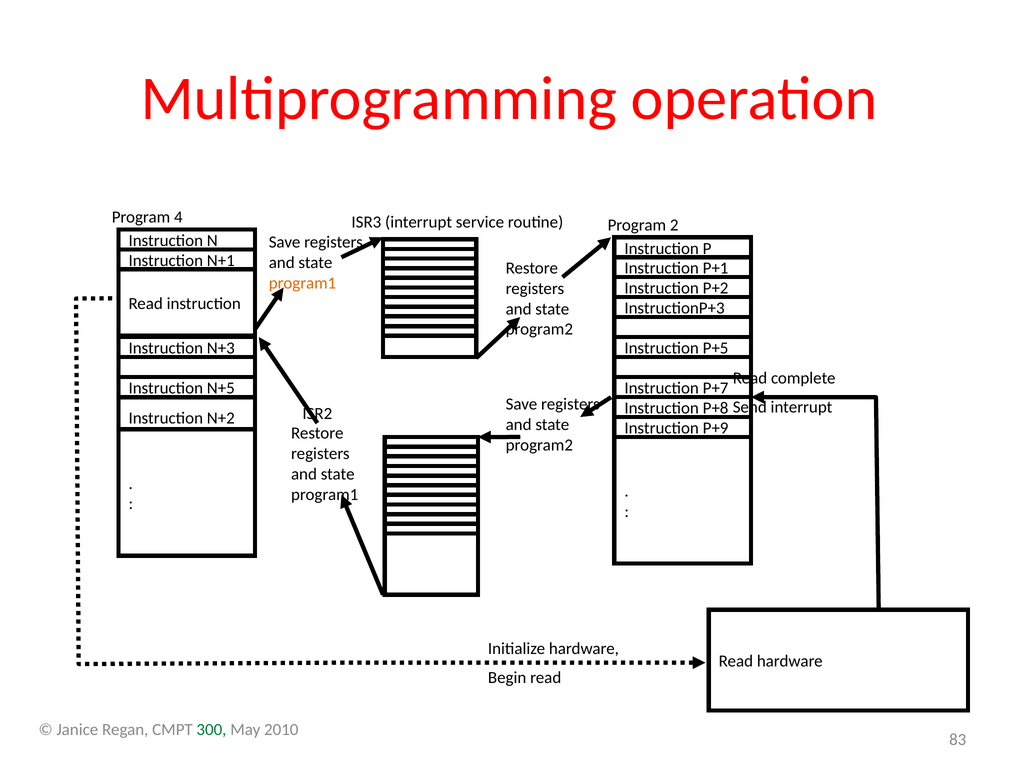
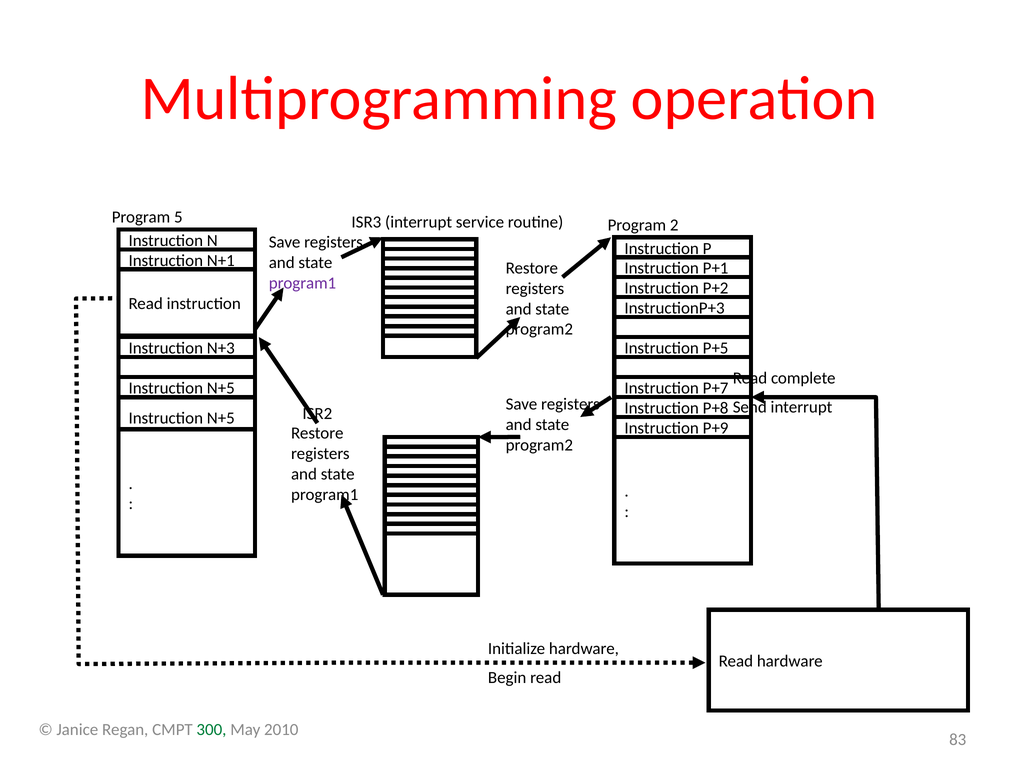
4: 4 -> 5
program1 at (303, 283) colour: orange -> purple
N+2 at (221, 418): N+2 -> N+5
